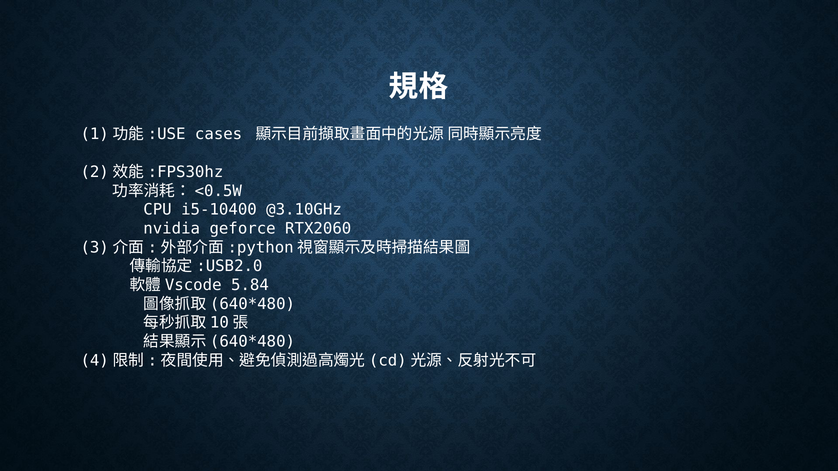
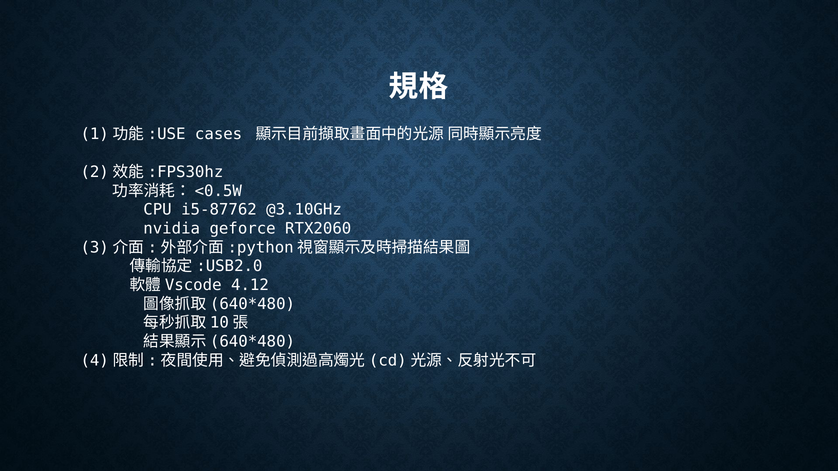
i5-10400: i5-10400 -> i5-87762
5.84: 5.84 -> 4.12
